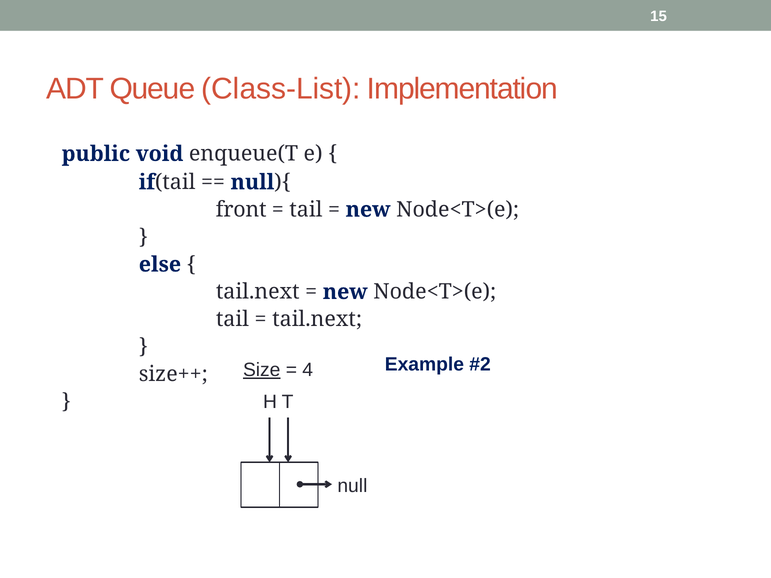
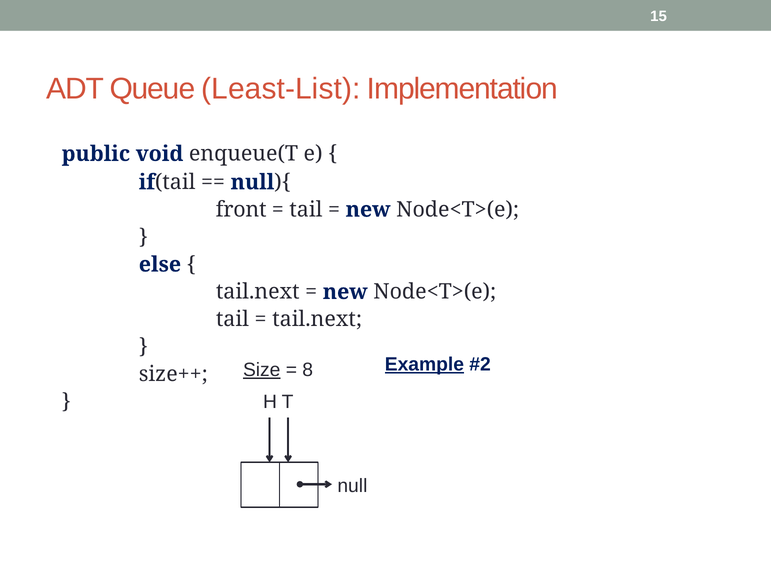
Class-List: Class-List -> Least-List
Example underline: none -> present
4: 4 -> 8
